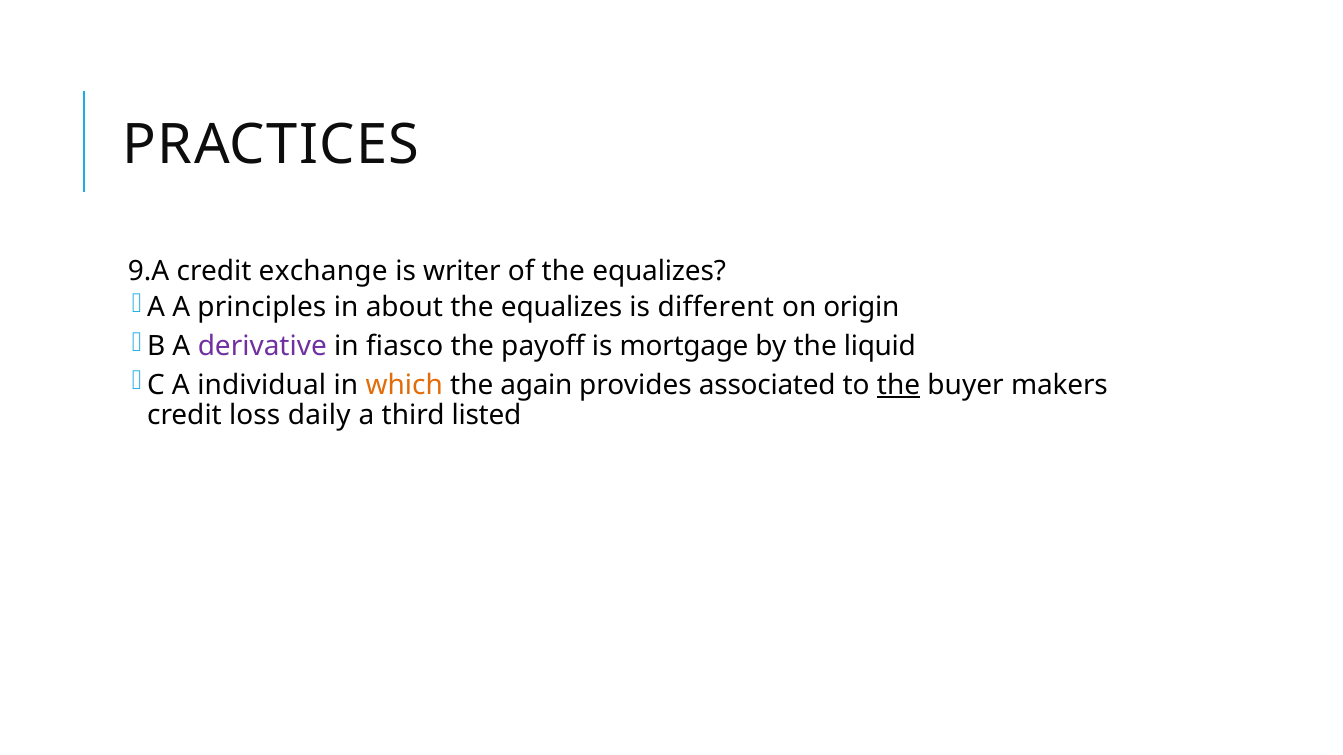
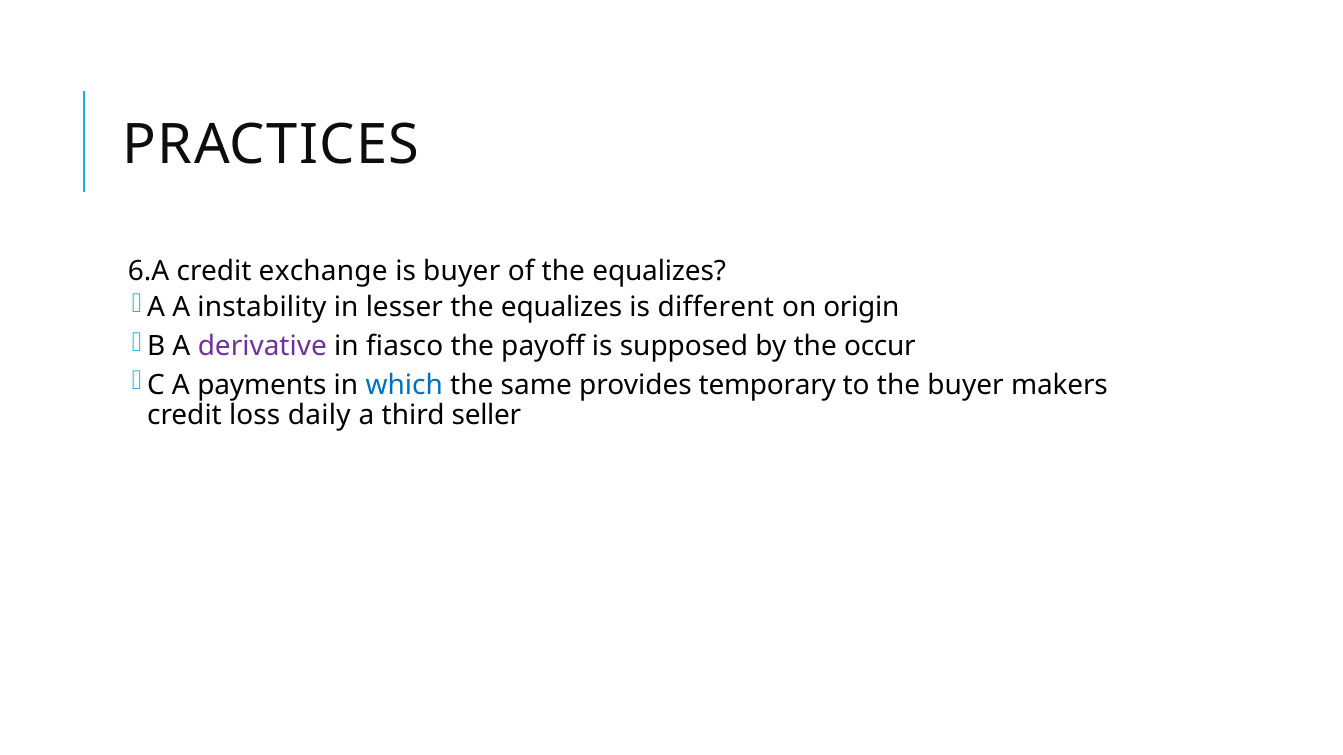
9.A: 9.A -> 6.A
is writer: writer -> buyer
principles: principles -> instability
about: about -> lesser
mortgage: mortgage -> supposed
liquid: liquid -> occur
individual: individual -> payments
which colour: orange -> blue
again: again -> same
associated: associated -> temporary
the at (899, 385) underline: present -> none
listed: listed -> seller
